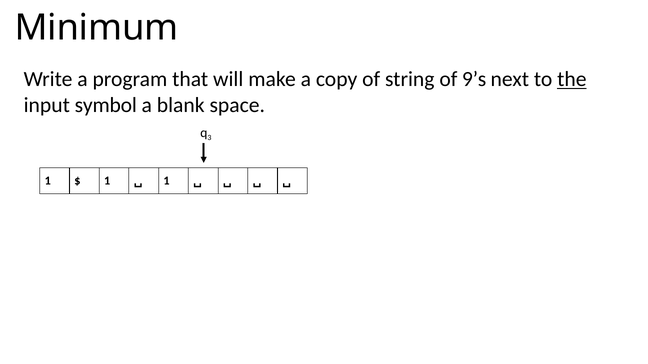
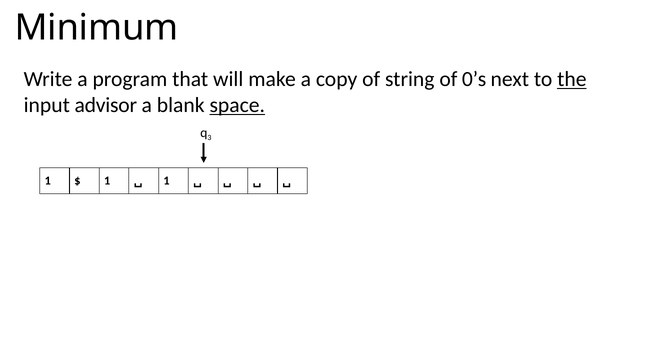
9’s: 9’s -> 0’s
symbol: symbol -> advisor
space underline: none -> present
